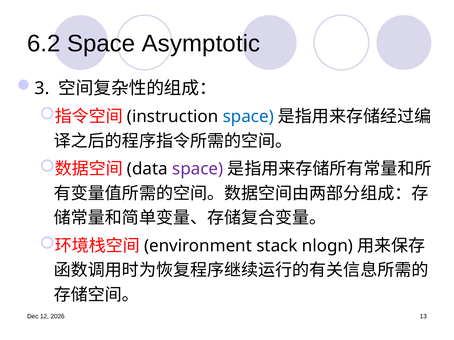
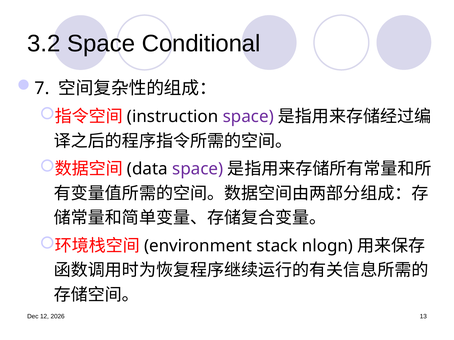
6.2: 6.2 -> 3.2
Asymptotic: Asymptotic -> Conditional
3: 3 -> 7
space at (248, 117) colour: blue -> purple
